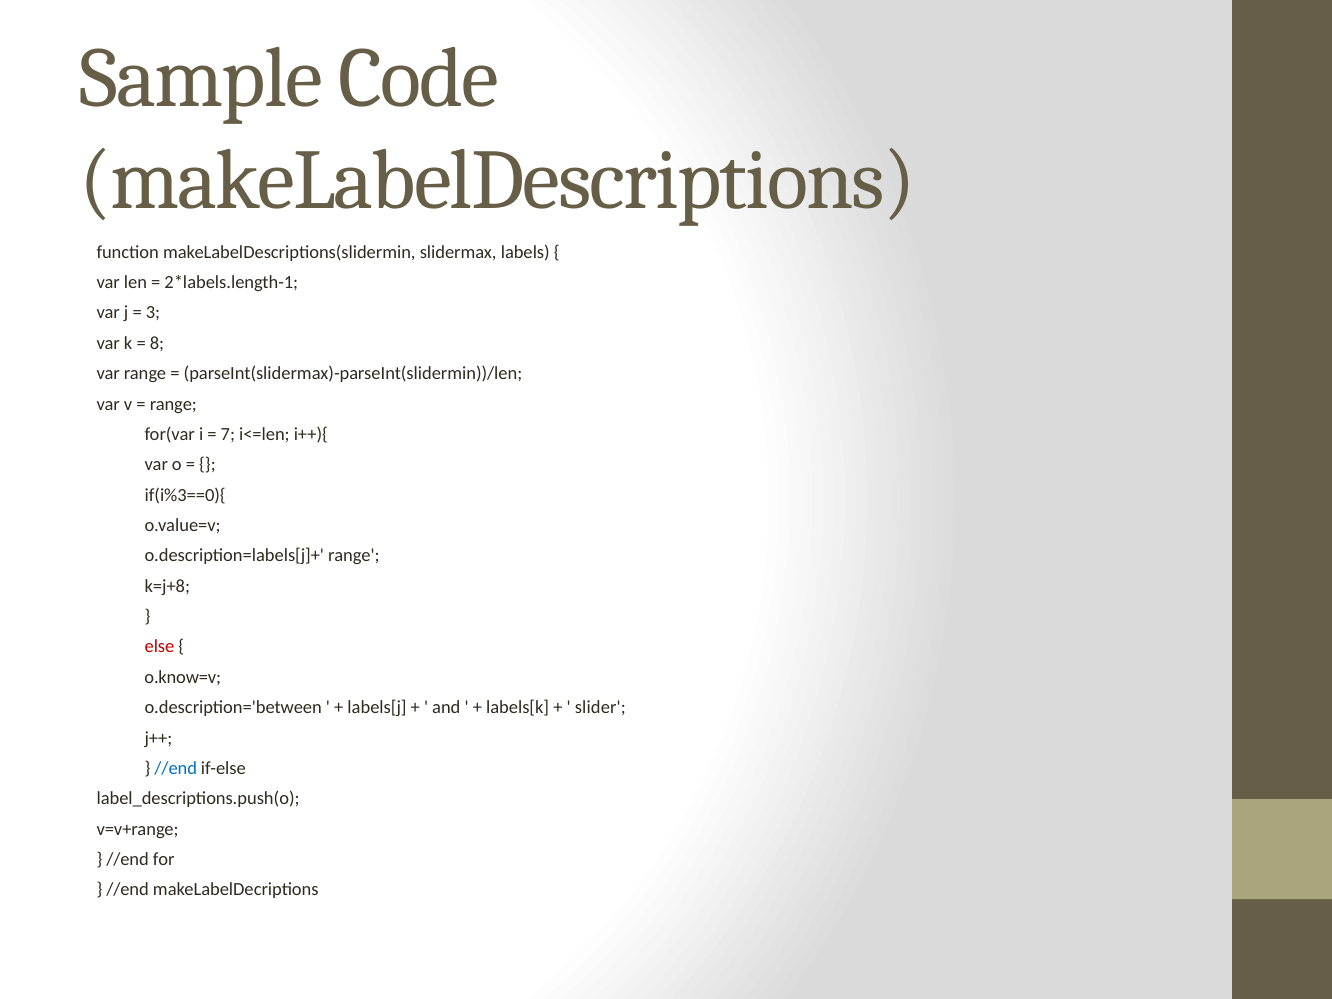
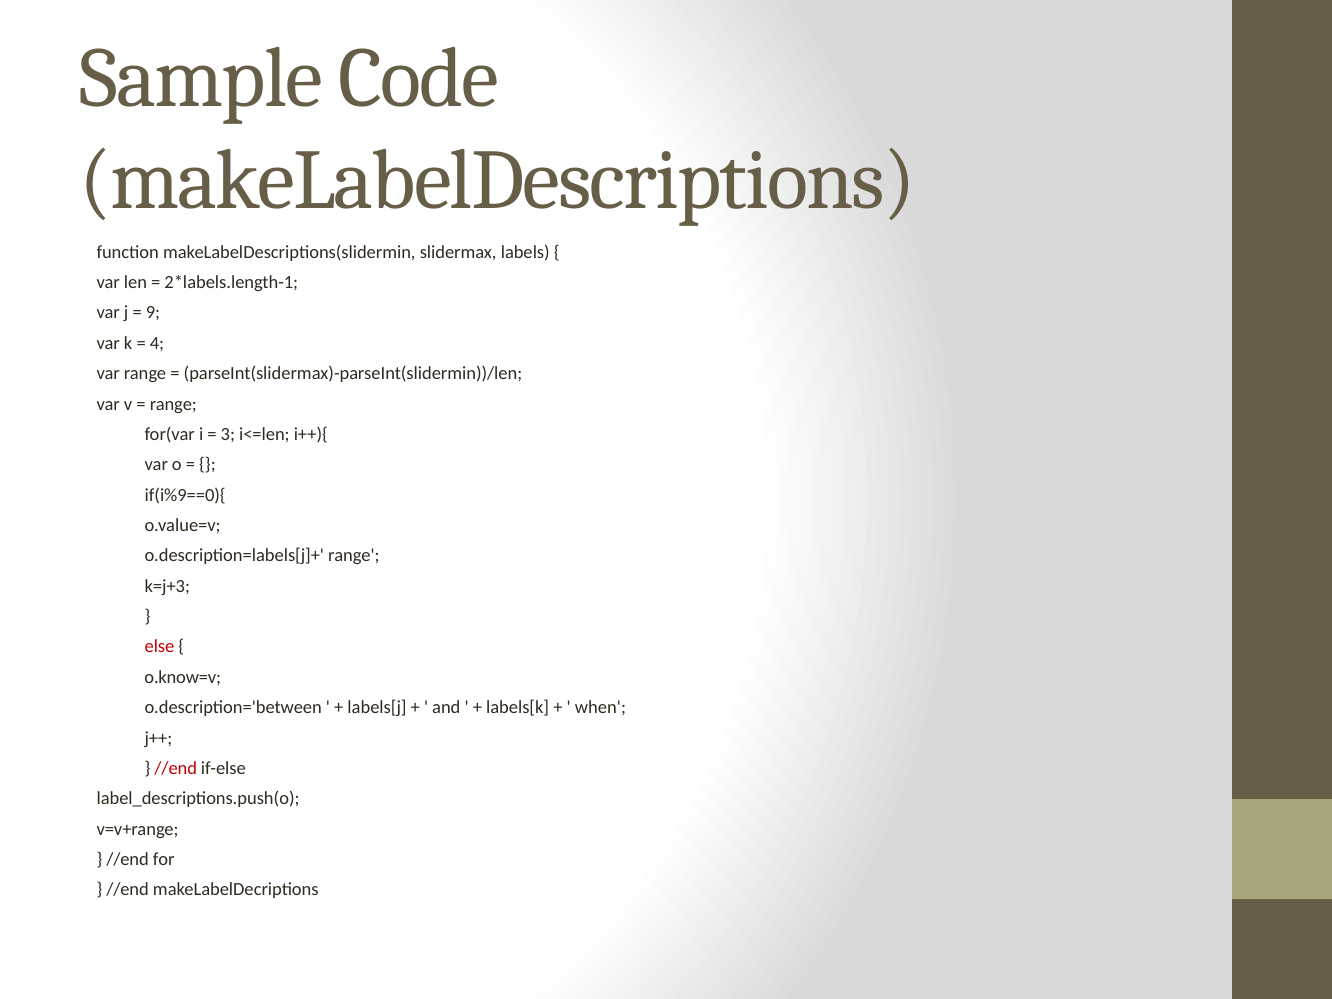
3: 3 -> 9
8: 8 -> 4
7: 7 -> 3
if(i%3==0){: if(i%3==0){ -> if(i%9==0){
k=j+8: k=j+8 -> k=j+3
slider: slider -> when
//end at (176, 768) colour: blue -> red
